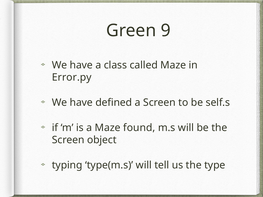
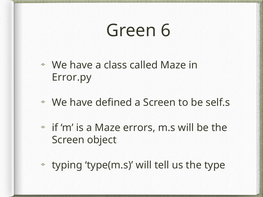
9: 9 -> 6
found: found -> errors
